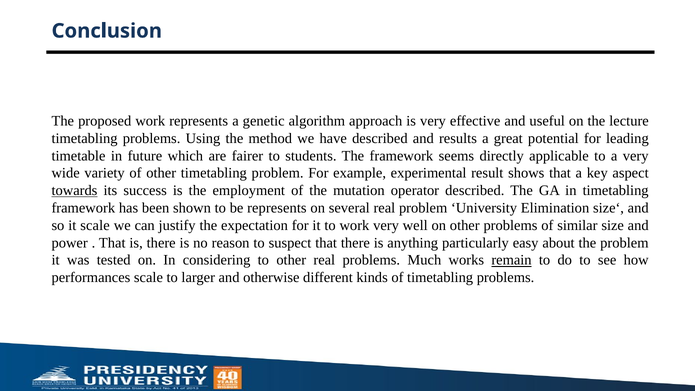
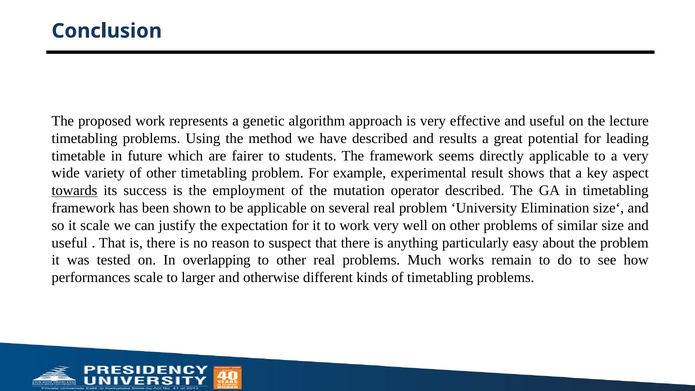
be represents: represents -> applicable
power at (70, 243): power -> useful
considering: considering -> overlapping
remain underline: present -> none
